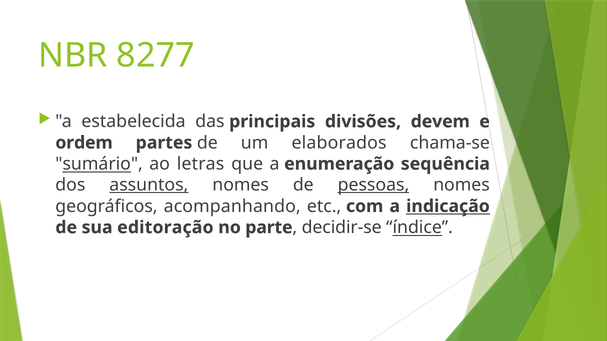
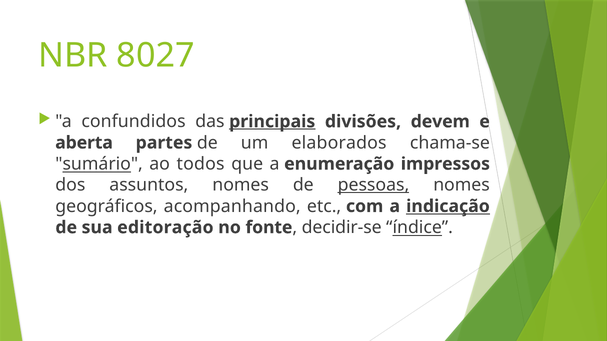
8277: 8277 -> 8027
estabelecida: estabelecida -> confundidos
principais underline: none -> present
ordem: ordem -> aberta
letras: letras -> todos
sequência: sequência -> impressos
assuntos underline: present -> none
parte: parte -> fonte
